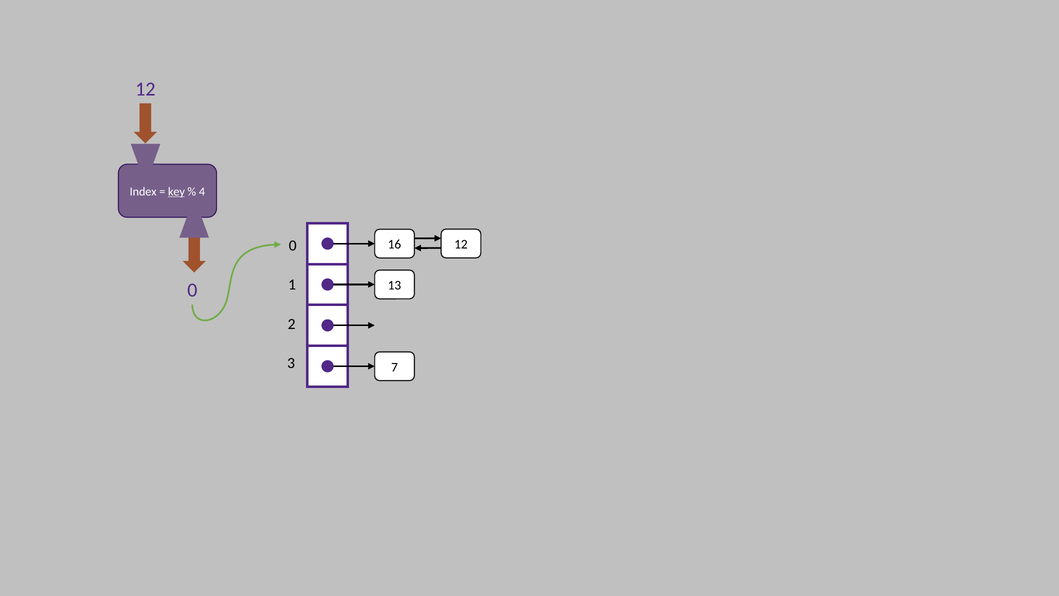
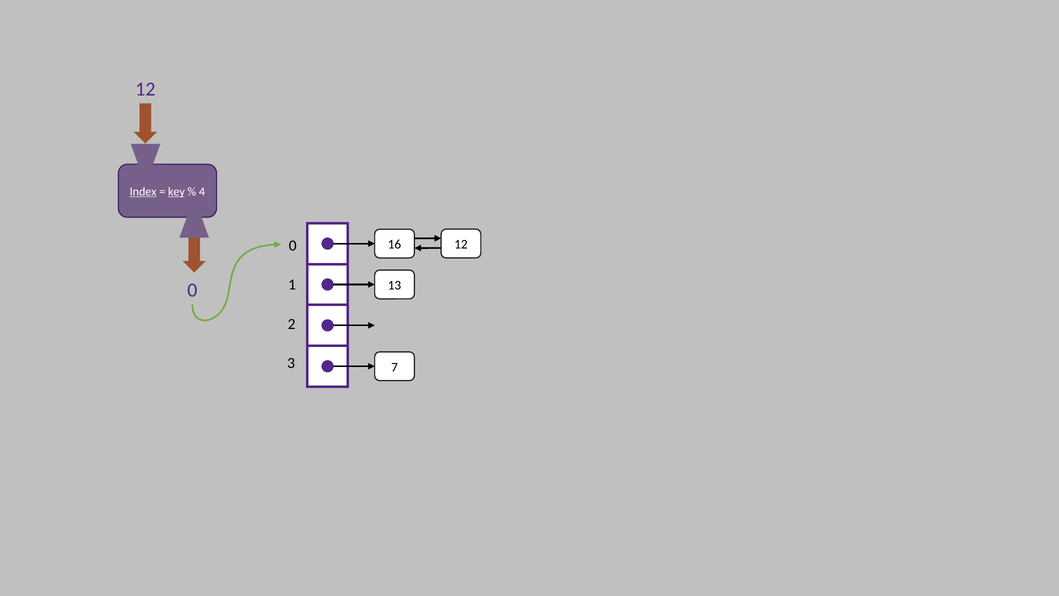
Index underline: none -> present
